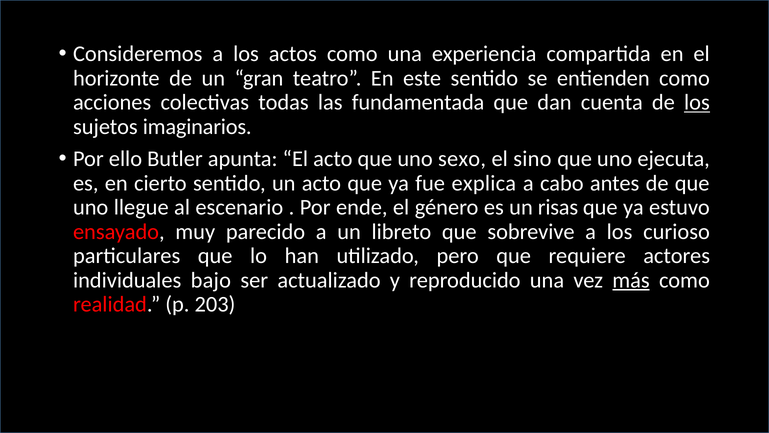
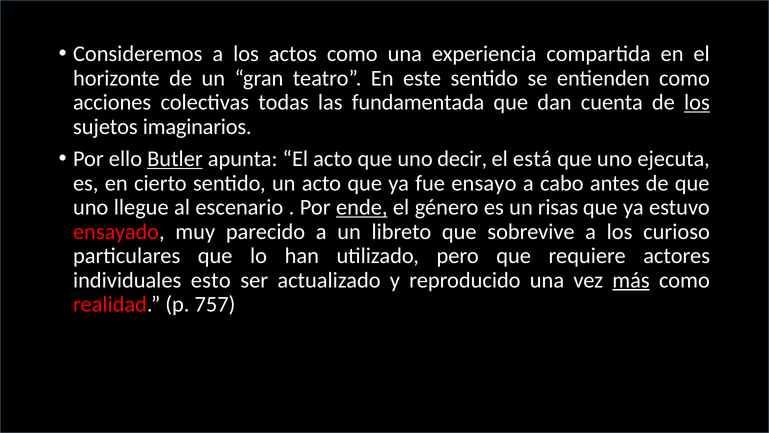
Butler underline: none -> present
sexo: sexo -> decir
sino: sino -> está
explica: explica -> ensayo
ende underline: none -> present
bajo: bajo -> esto
203: 203 -> 757
